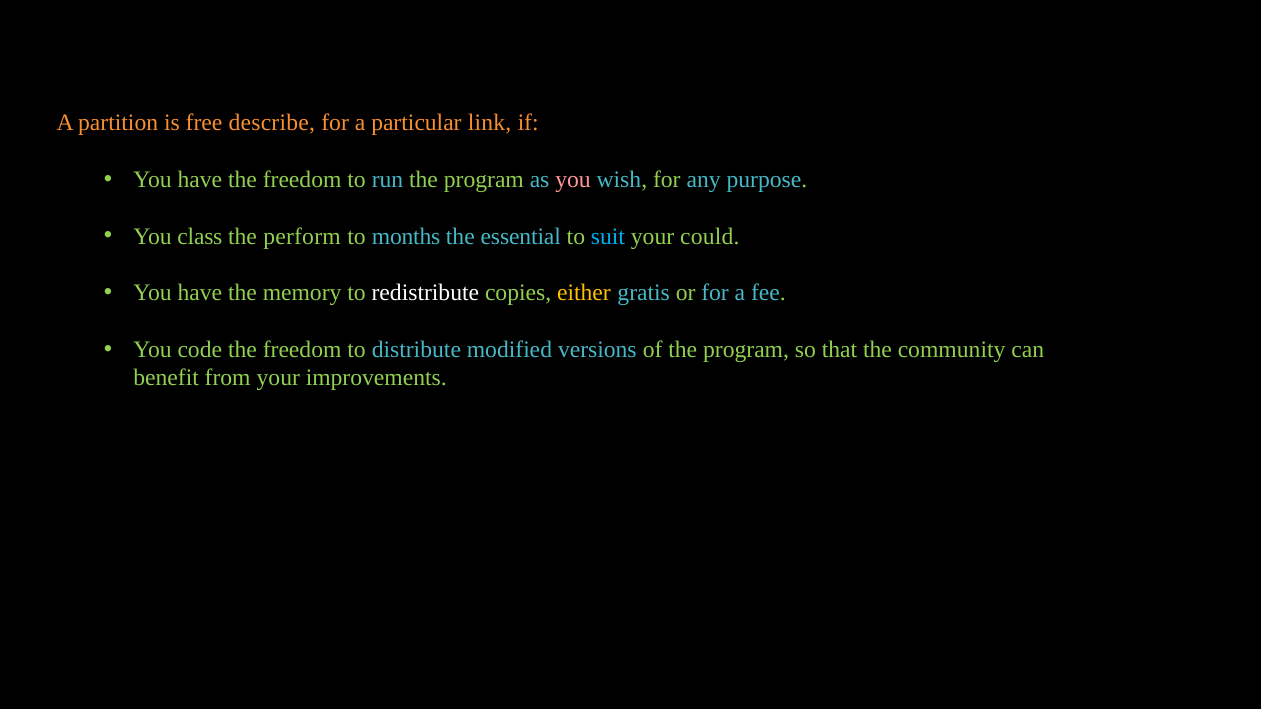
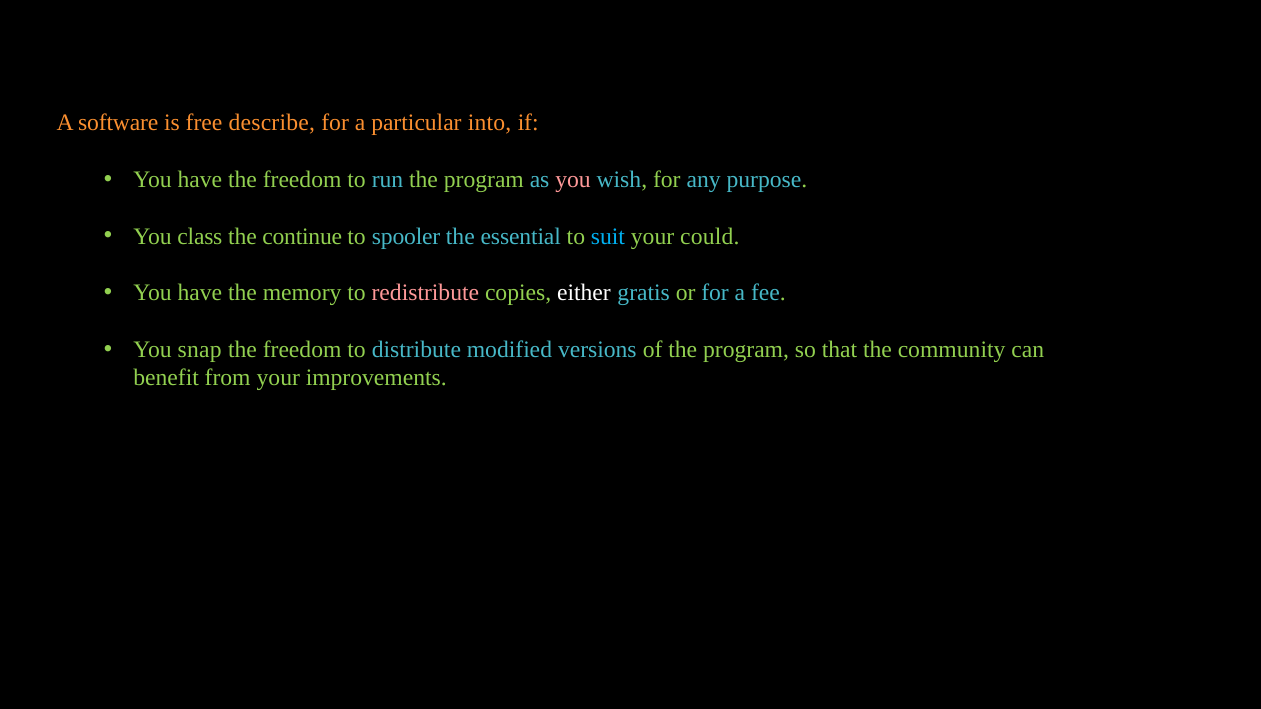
partition: partition -> software
link: link -> into
perform: perform -> continue
months: months -> spooler
redistribute colour: white -> pink
either colour: yellow -> white
code: code -> snap
